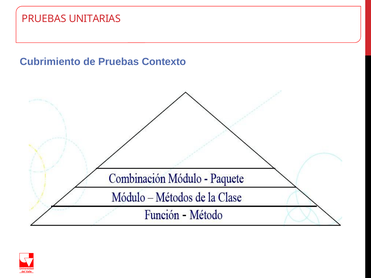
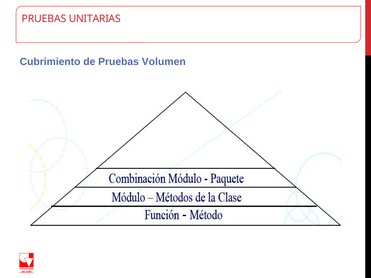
Contexto: Contexto -> Volumen
